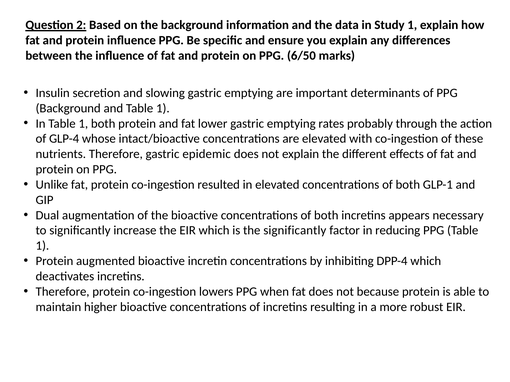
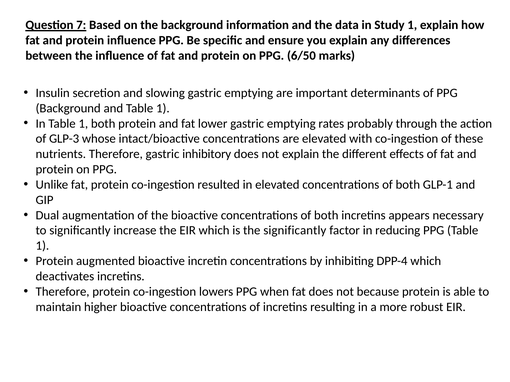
2: 2 -> 7
GLP-4: GLP-4 -> GLP-3
epidemic: epidemic -> inhibitory
